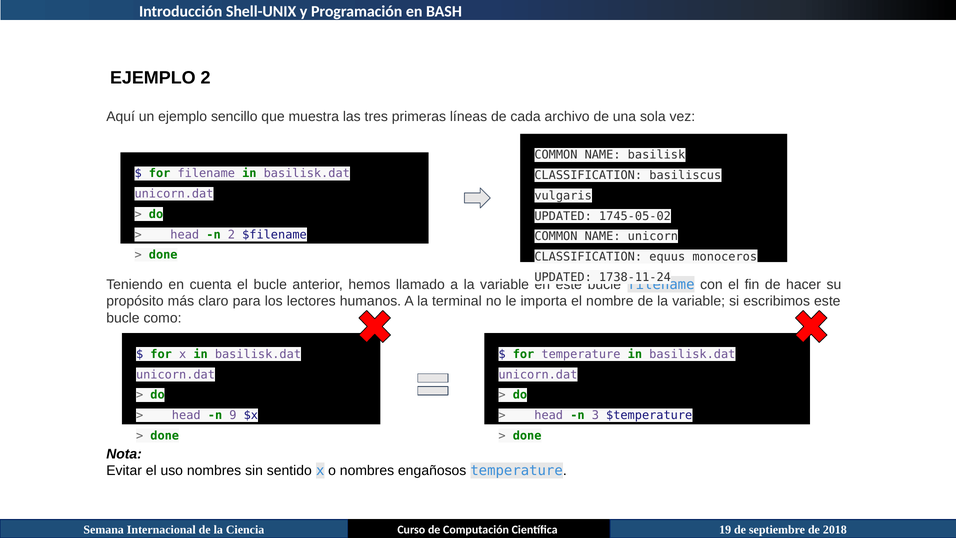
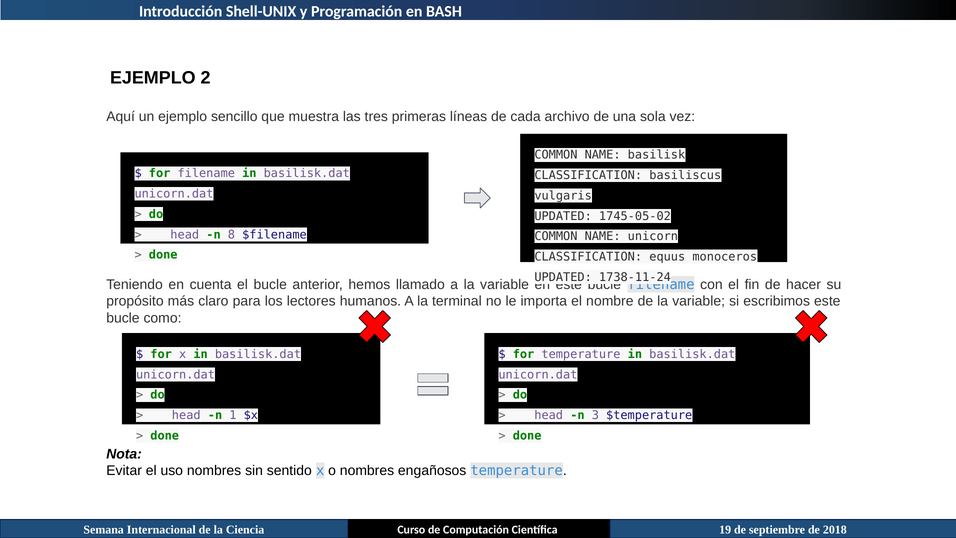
n 2: 2 -> 8
9: 9 -> 1
